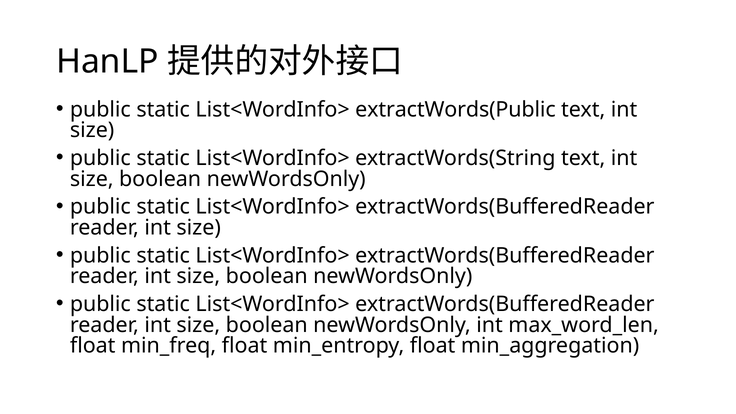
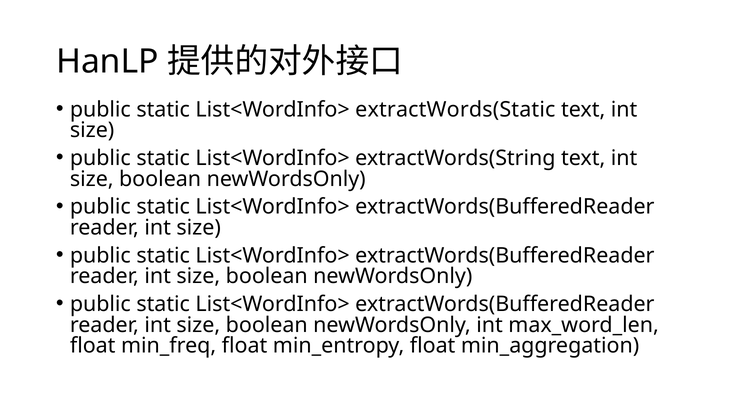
extractWords(Public: extractWords(Public -> extractWords(Static
